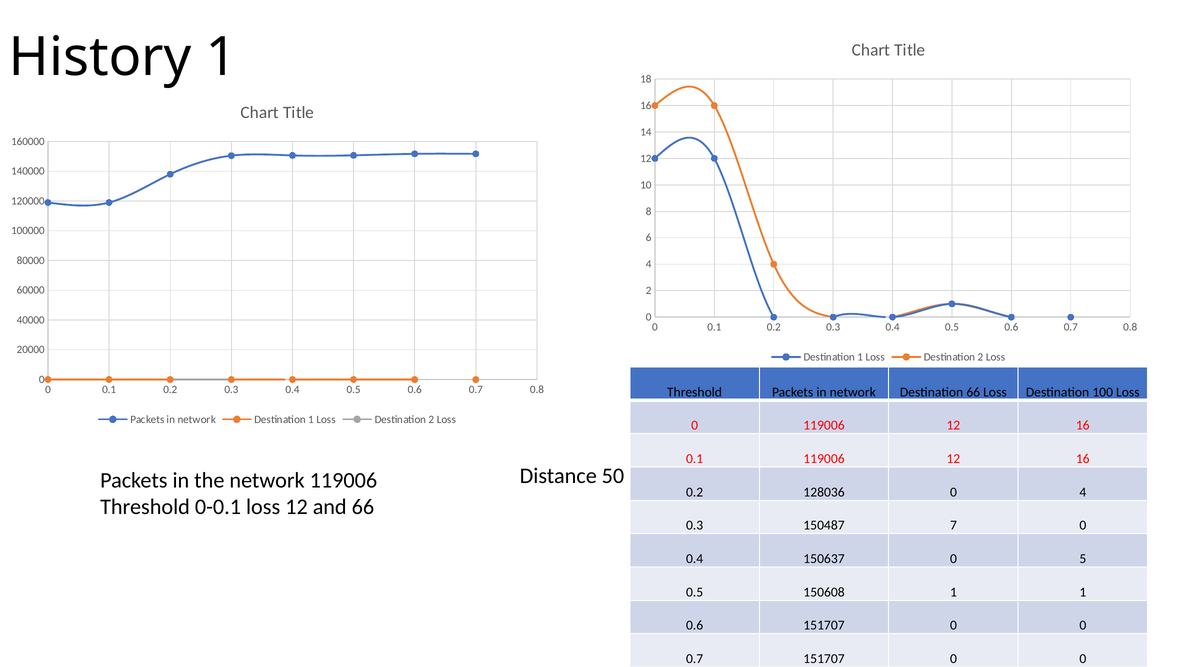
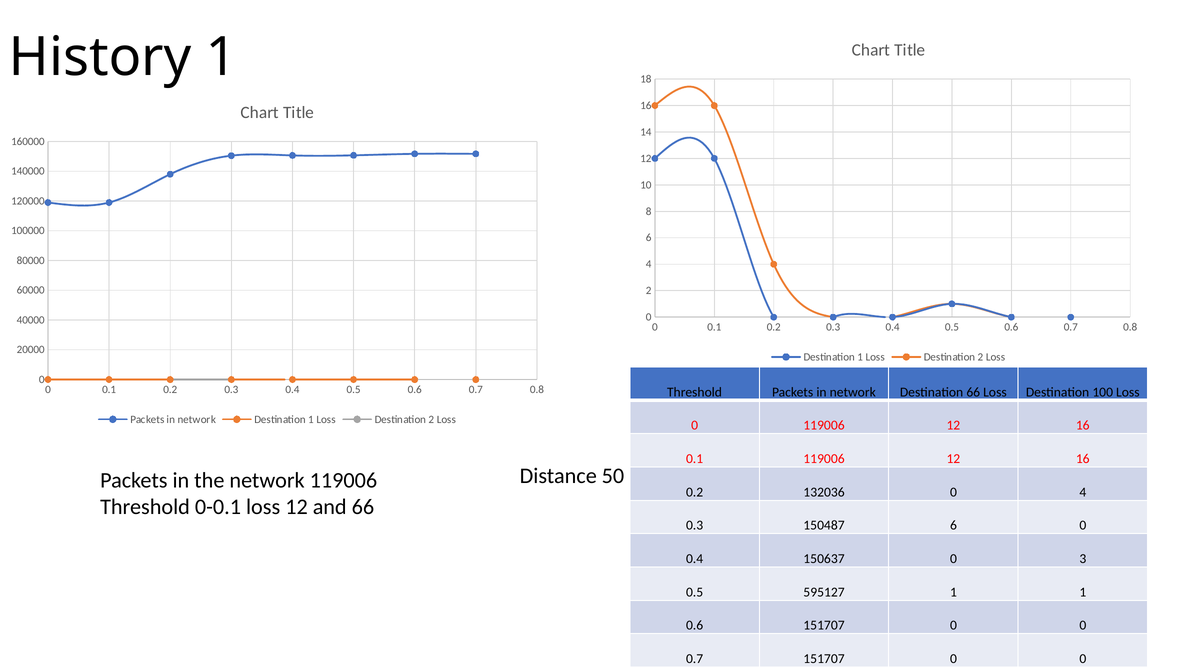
128036: 128036 -> 132036
150487 7: 7 -> 6
5: 5 -> 3
150608: 150608 -> 595127
